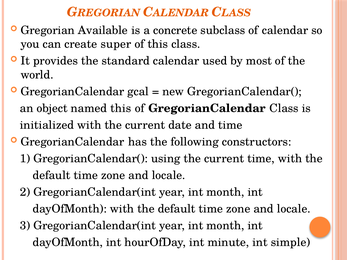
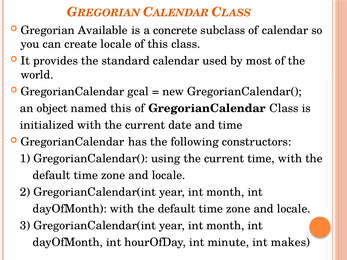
create super: super -> locale
simple: simple -> makes
